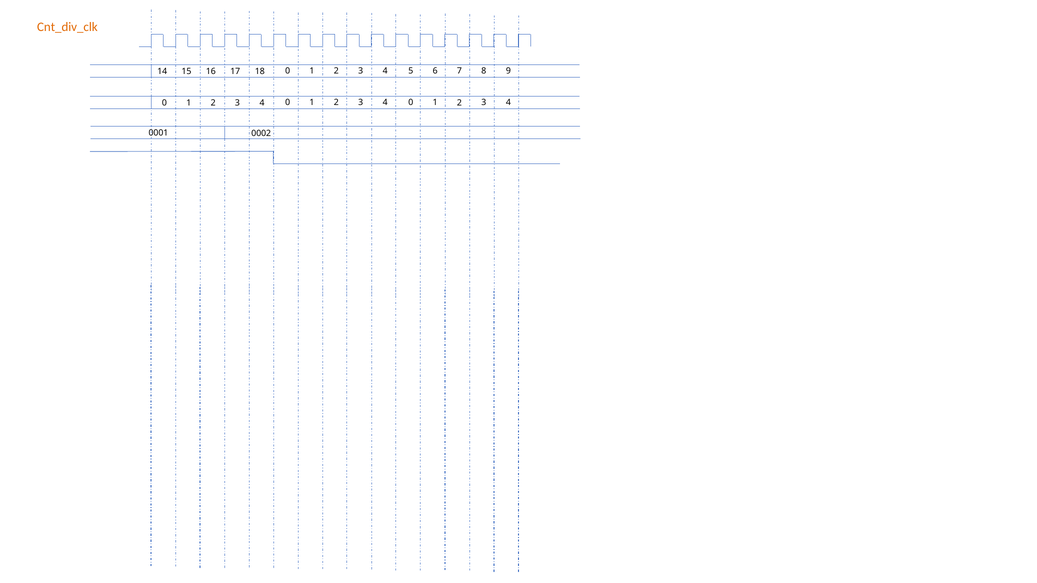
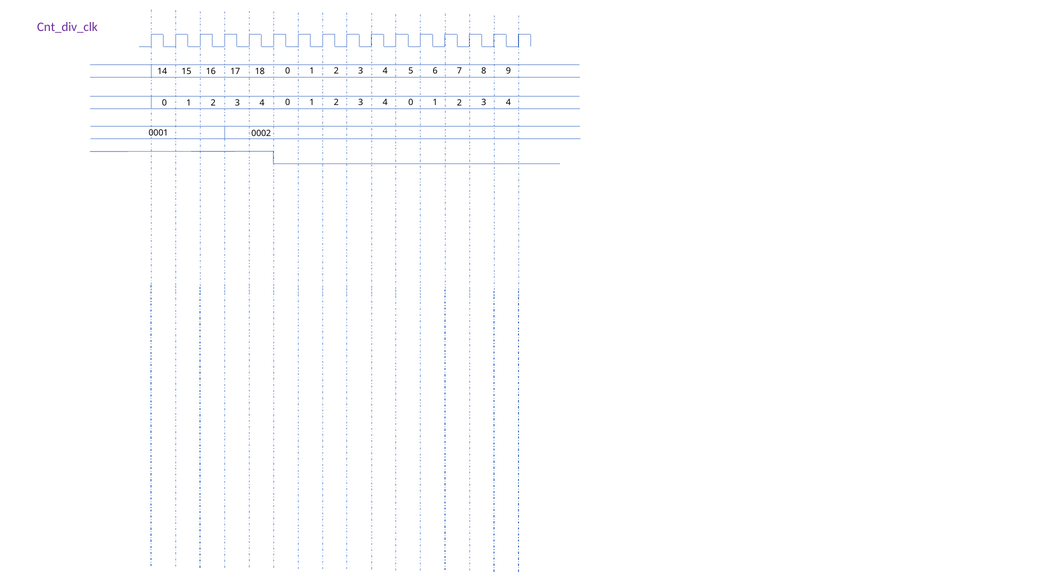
Cnt_div_clk colour: orange -> purple
